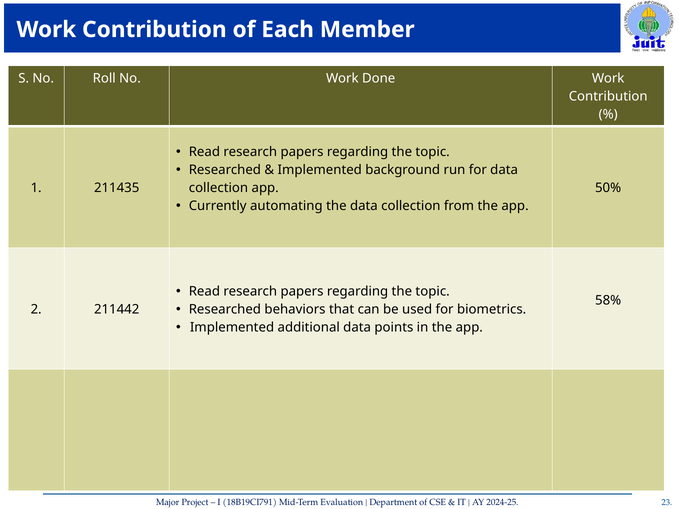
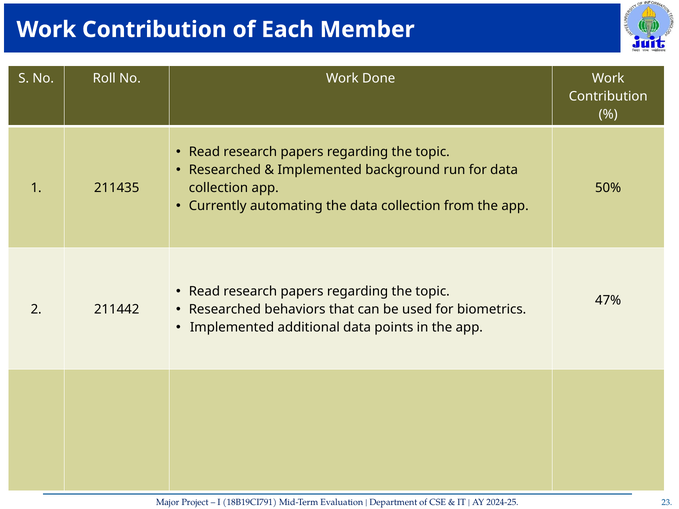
58%: 58% -> 47%
